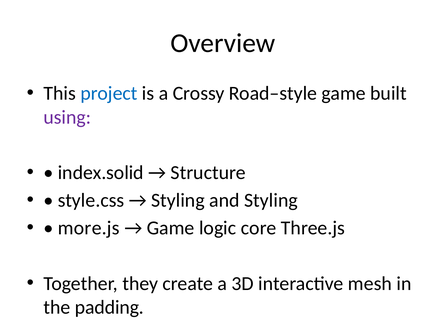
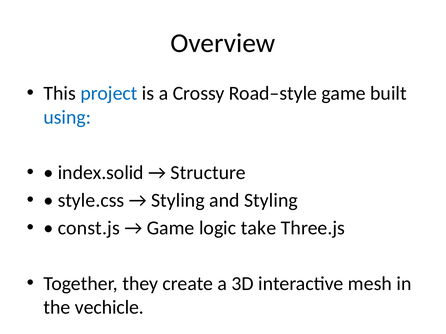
using colour: purple -> blue
more.js: more.js -> const.js
core: core -> take
padding: padding -> vechicle
